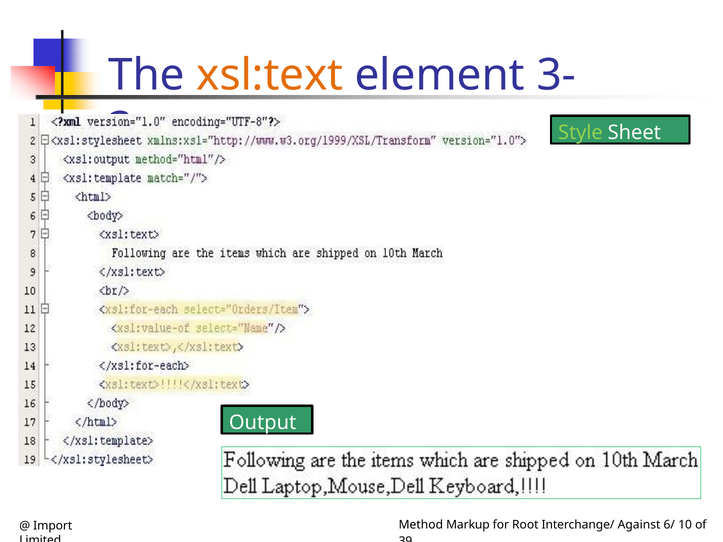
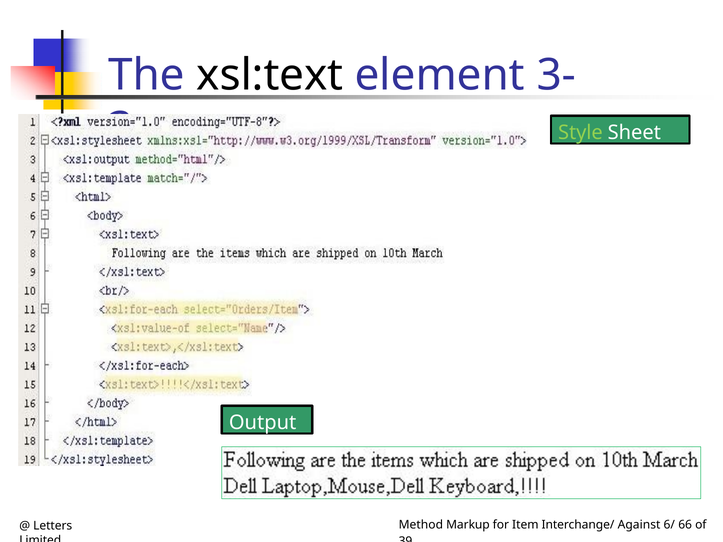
xsl:text colour: orange -> black
Root: Root -> Item
10: 10 -> 66
Import: Import -> Letters
